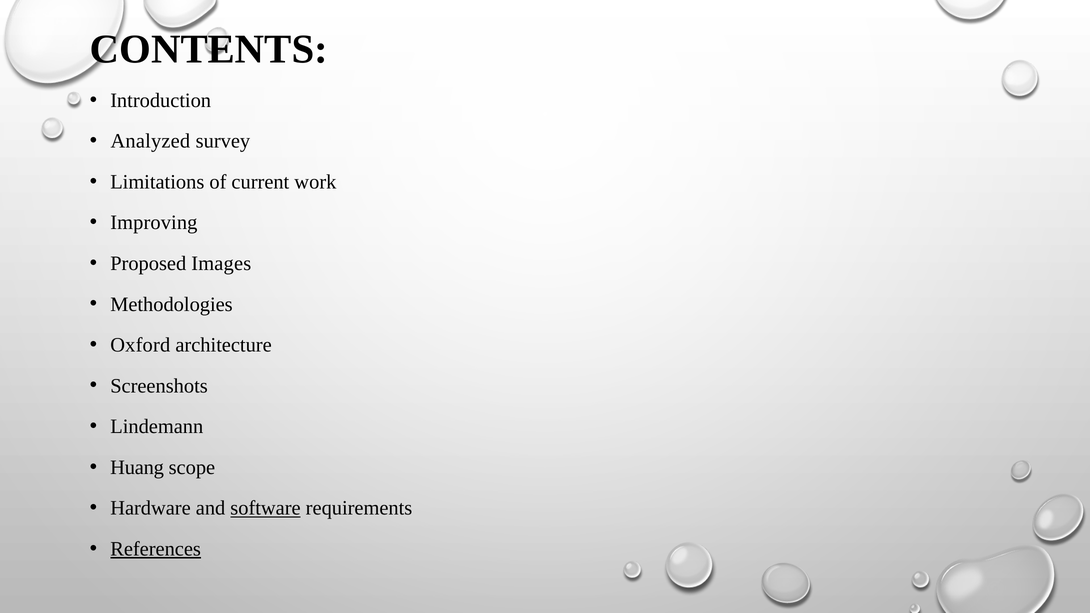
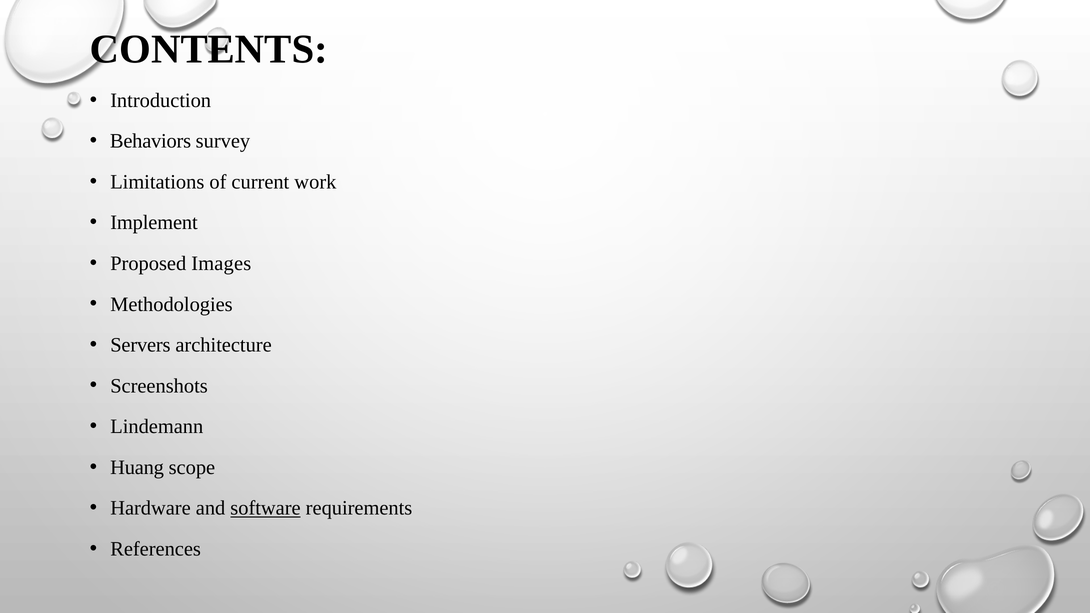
Analyzed: Analyzed -> Behaviors
Improving: Improving -> Implement
Oxford: Oxford -> Servers
References underline: present -> none
